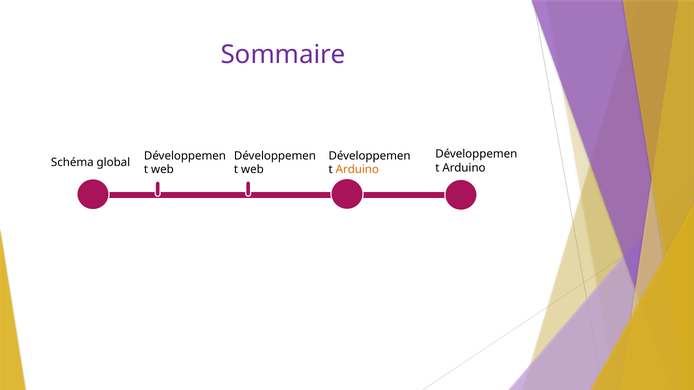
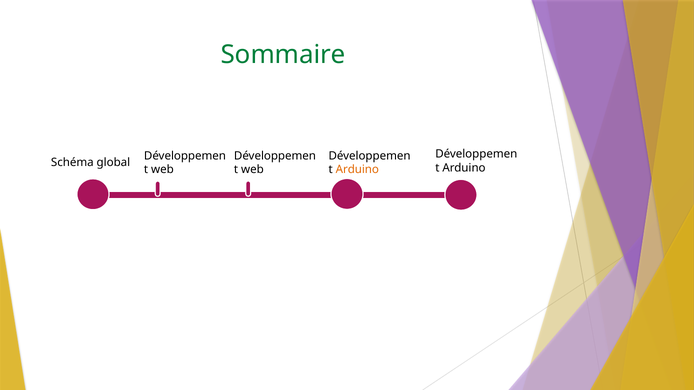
Sommaire colour: purple -> green
